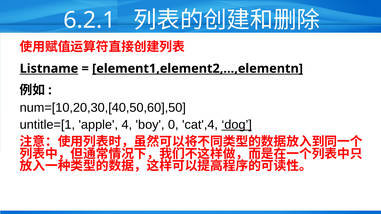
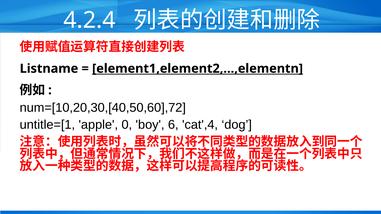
6.2.1: 6.2.1 -> 4.2.4
Listname underline: present -> none
num=[10,20,30,[40,50,60],50: num=[10,20,30,[40,50,60],50 -> num=[10,20,30,[40,50,60],72
4: 4 -> 0
0: 0 -> 6
dog underline: present -> none
